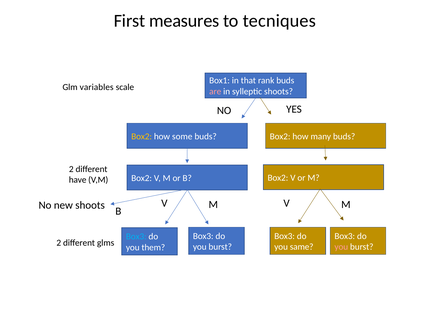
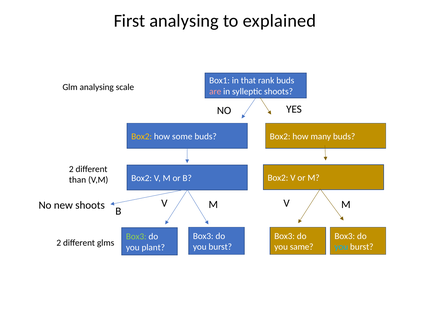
First measures: measures -> analysing
tecniques: tecniques -> explained
Glm variables: variables -> analysing
have: have -> than
Box3 at (136, 237) colour: light blue -> light green
you at (341, 247) colour: pink -> light blue
them: them -> plant
